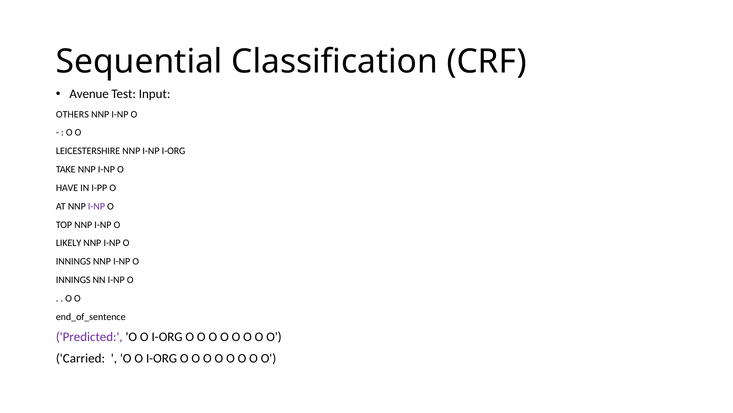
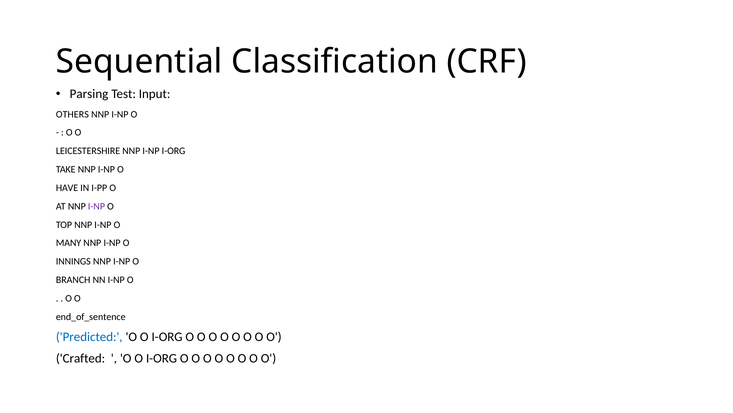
Avenue: Avenue -> Parsing
LIKELY: LIKELY -> MANY
INNINGS at (73, 279): INNINGS -> BRANCH
Predicted colour: purple -> blue
Carried: Carried -> Crafted
